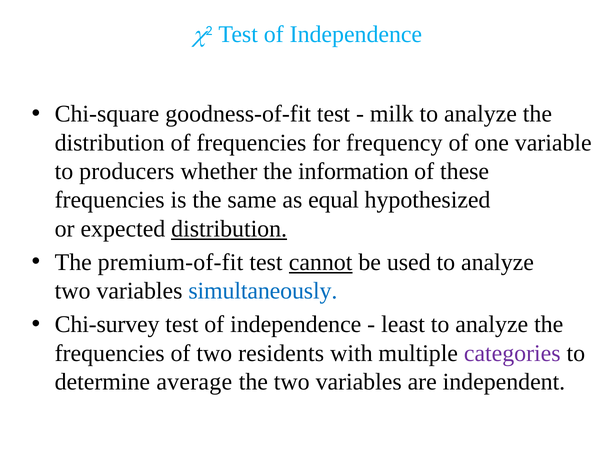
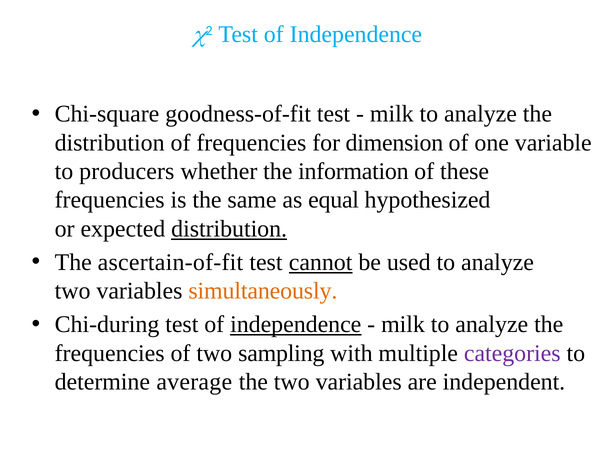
frequency: frequency -> dimension
premium-of-fit: premium-of-fit -> ascertain-of-fit
simultaneously colour: blue -> orange
Chi-survey: Chi-survey -> Chi-during
independence at (296, 325) underline: none -> present
least at (403, 325): least -> milk
residents: residents -> sampling
